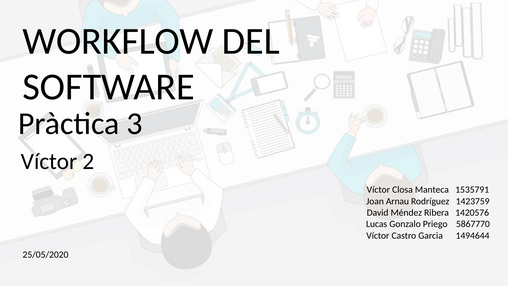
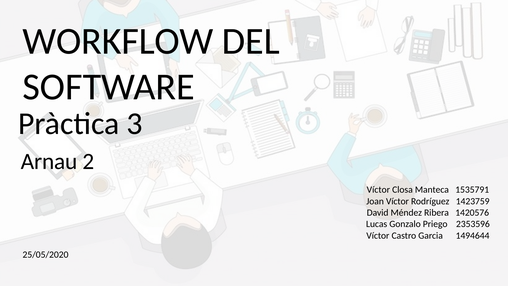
Víctor at (49, 161): Víctor -> Arnau
Joan Arnau: Arnau -> Víctor
5867770: 5867770 -> 2353596
